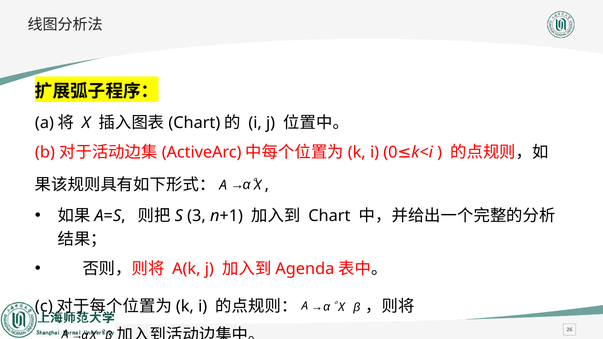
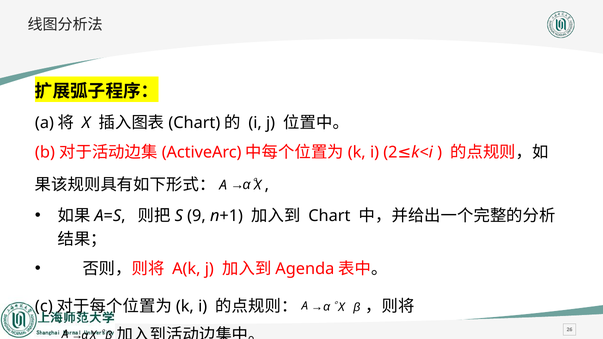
0: 0 -> 2
3: 3 -> 9
